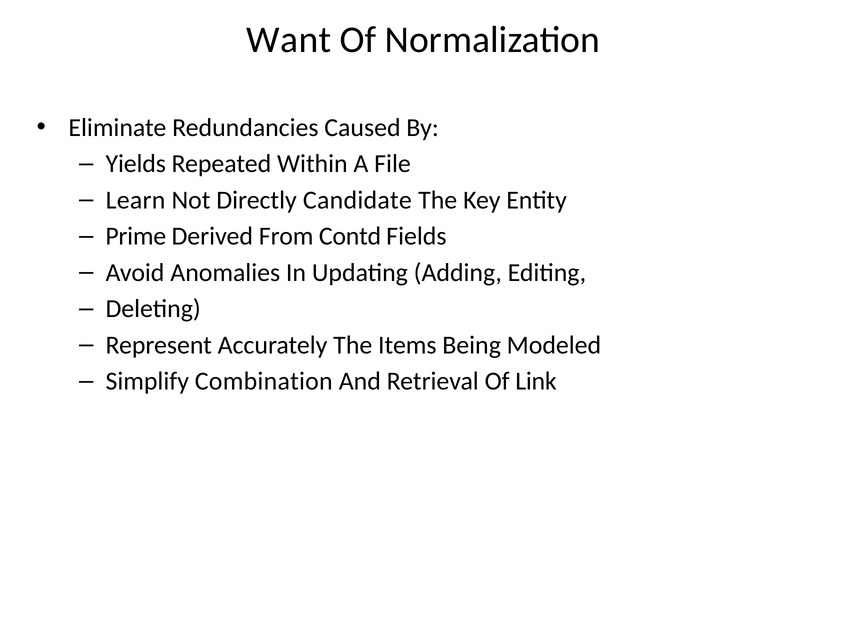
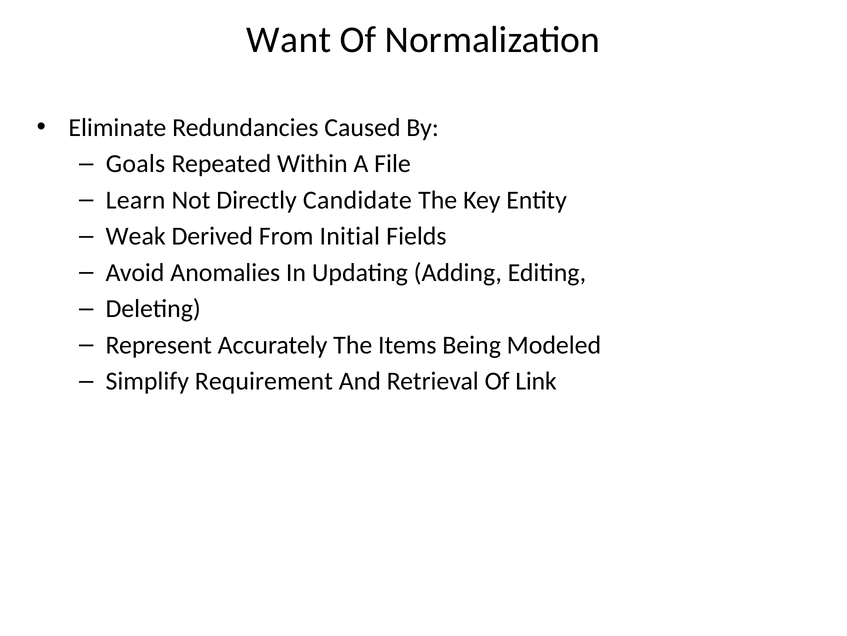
Yields: Yields -> Goals
Prime: Prime -> Weak
Contd: Contd -> Initial
Combination: Combination -> Requirement
